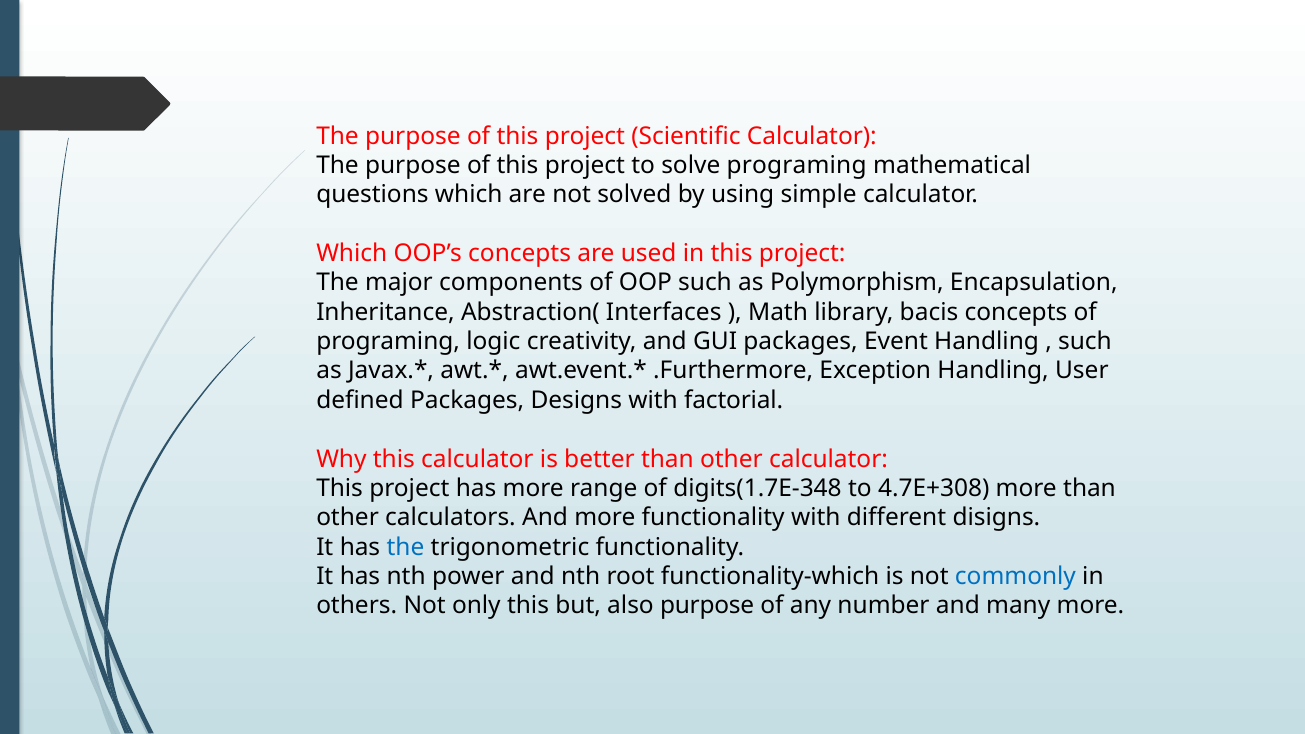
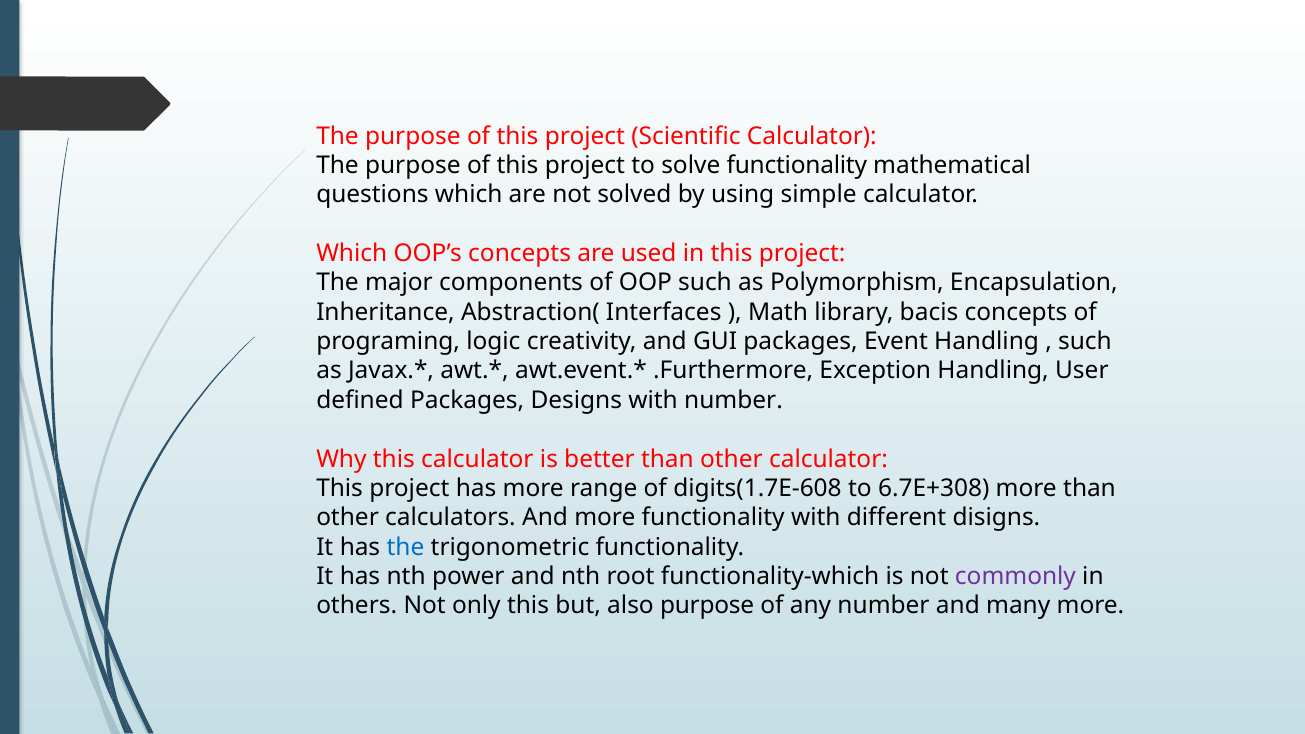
solve programing: programing -> functionality
with factorial: factorial -> number
digits(1.7E-348: digits(1.7E-348 -> digits(1.7E-608
4.7E+308: 4.7E+308 -> 6.7E+308
commonly colour: blue -> purple
